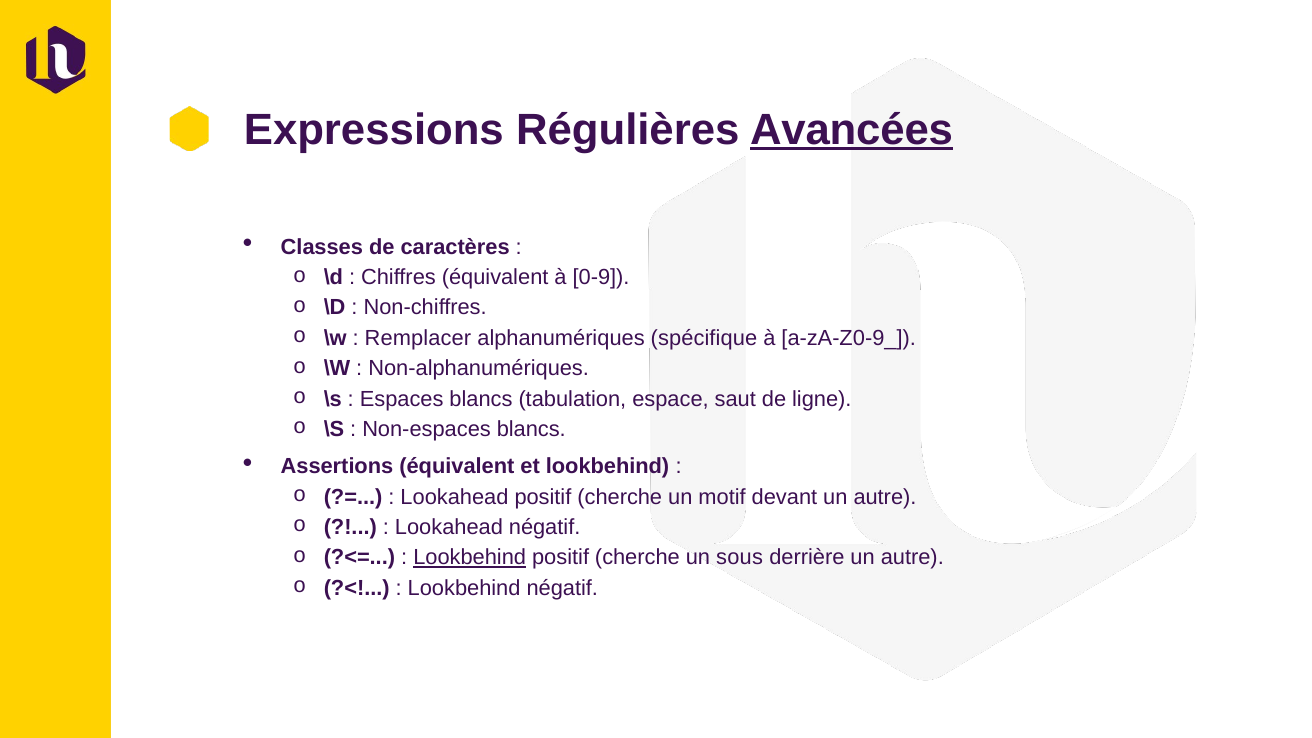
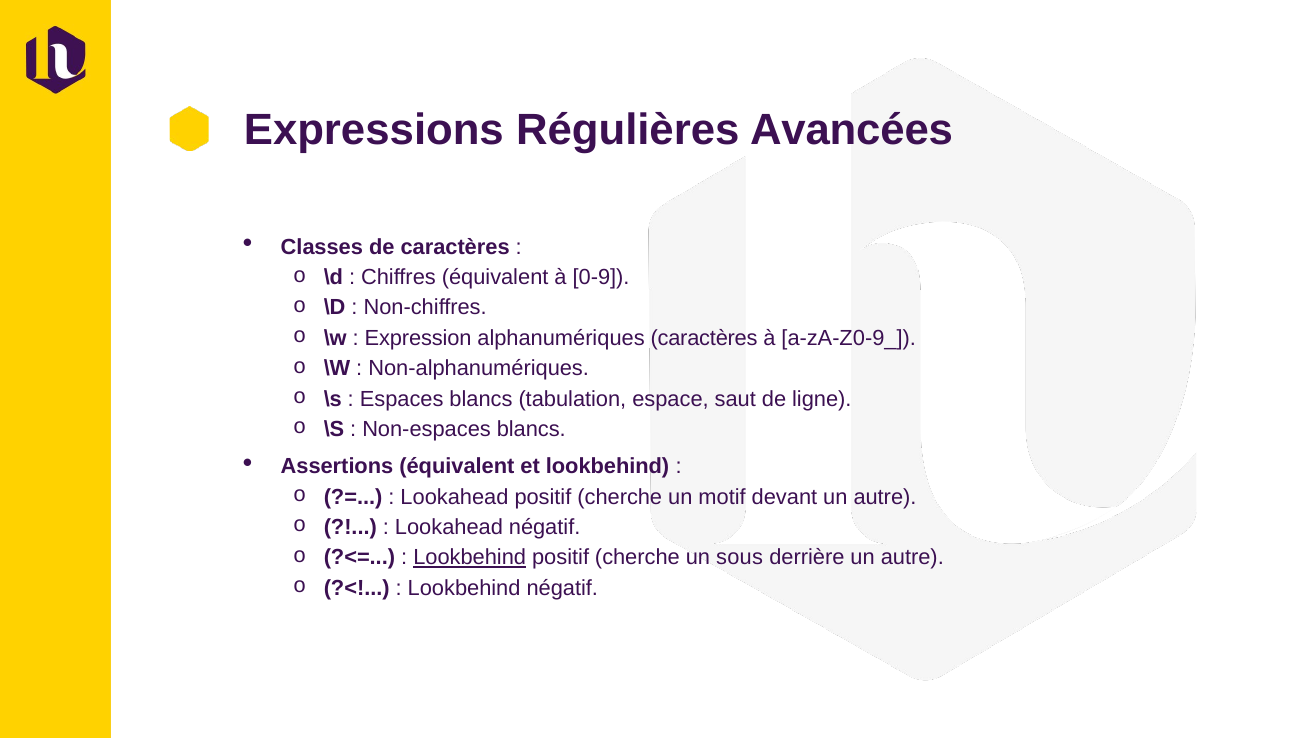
Avancées underline: present -> none
Remplacer: Remplacer -> Expression
alphanumériques spécifique: spécifique -> caractères
